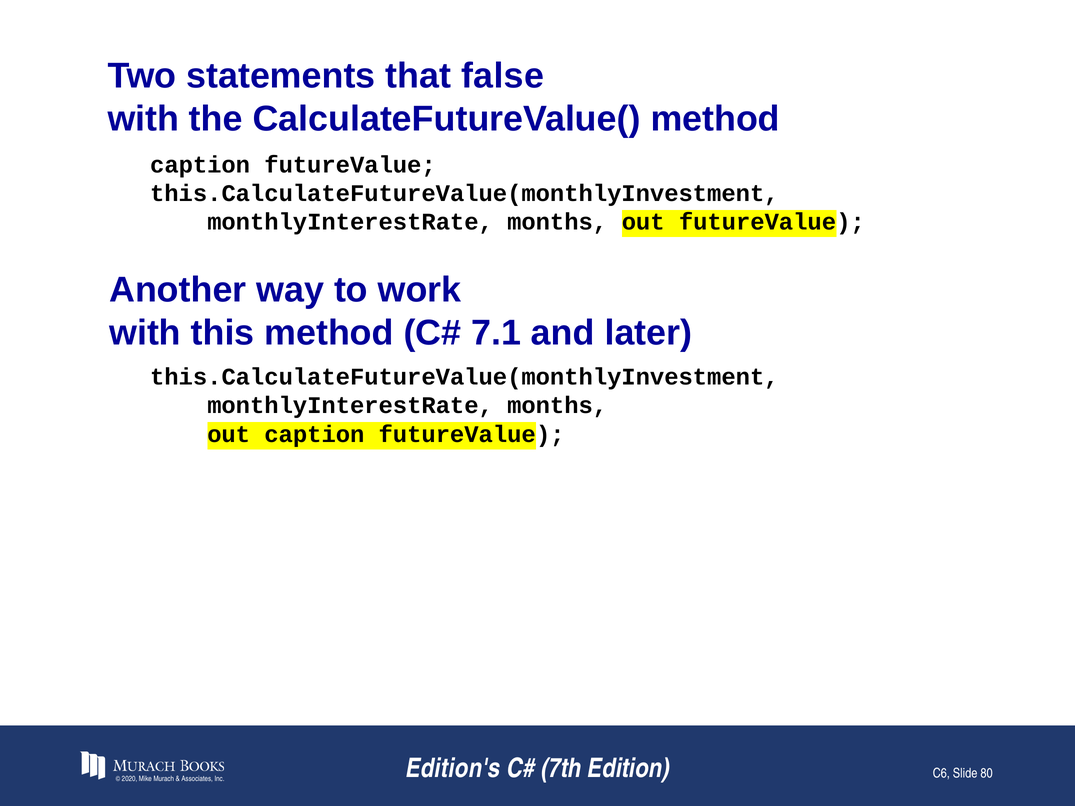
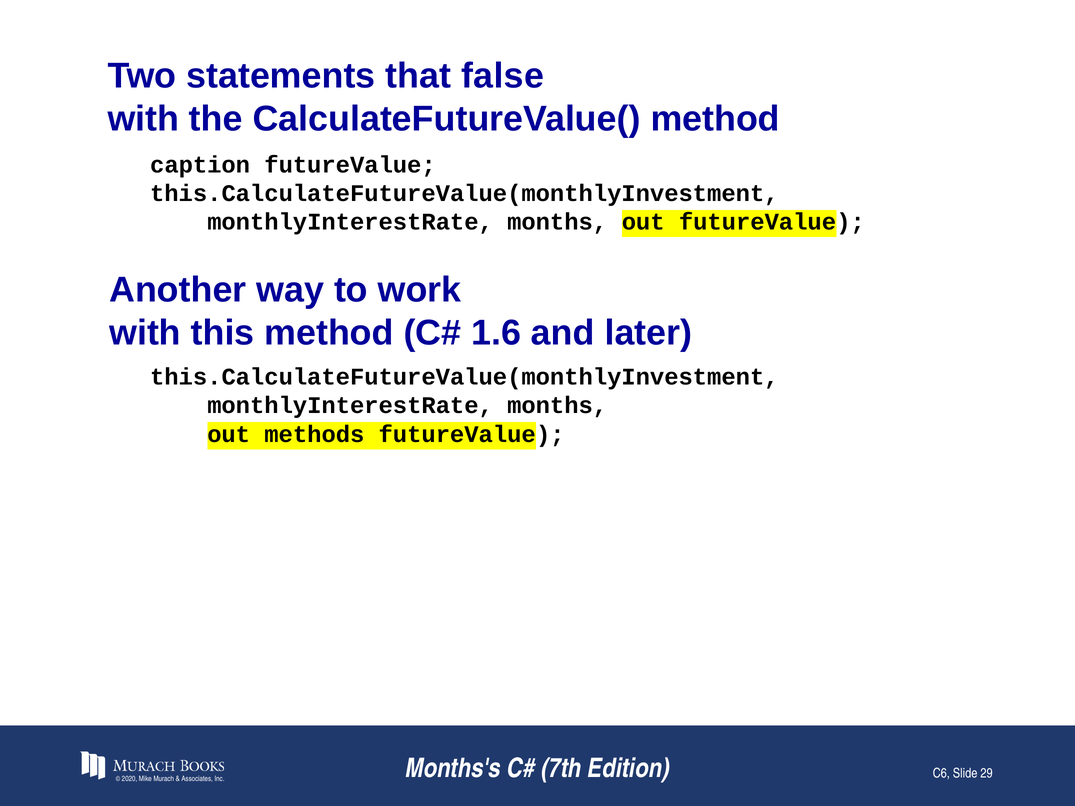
7.1: 7.1 -> 1.6
out caption: caption -> methods
Edition's: Edition's -> Months's
80: 80 -> 29
